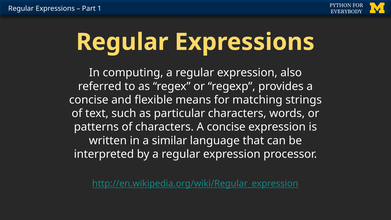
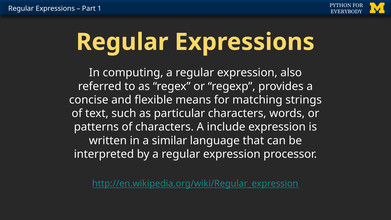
characters A concise: concise -> include
